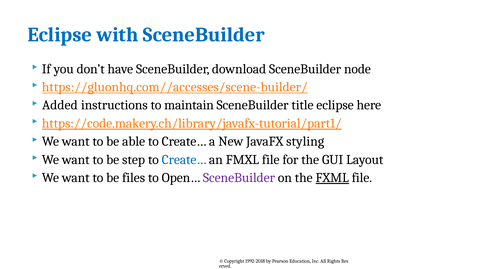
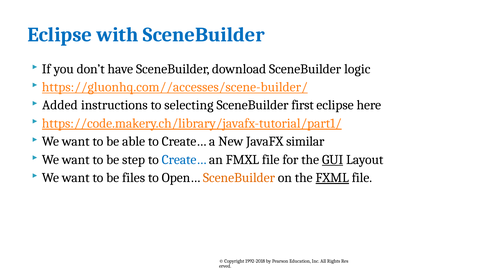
node: node -> logic
maintain: maintain -> selecting
title: title -> first
styling: styling -> similar
GUI underline: none -> present
SceneBuilder at (239, 178) colour: purple -> orange
